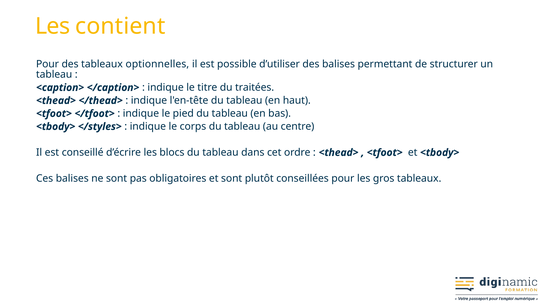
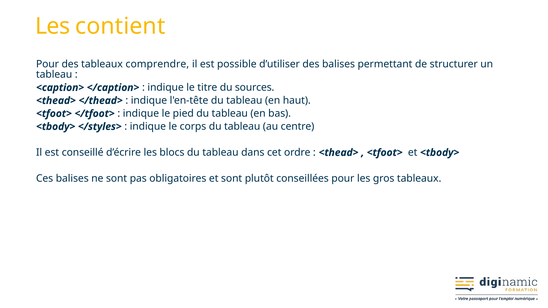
optionnelles: optionnelles -> comprendre
traitées: traitées -> sources
